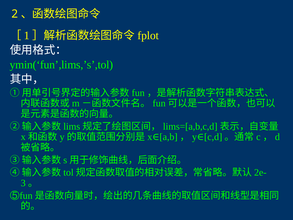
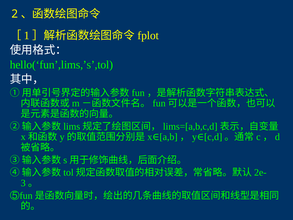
ymin(‘fun’,lims,’s’,tol: ymin(‘fun’,lims,’s’,tol -> hello(‘fun’,lims,’s’,tol
